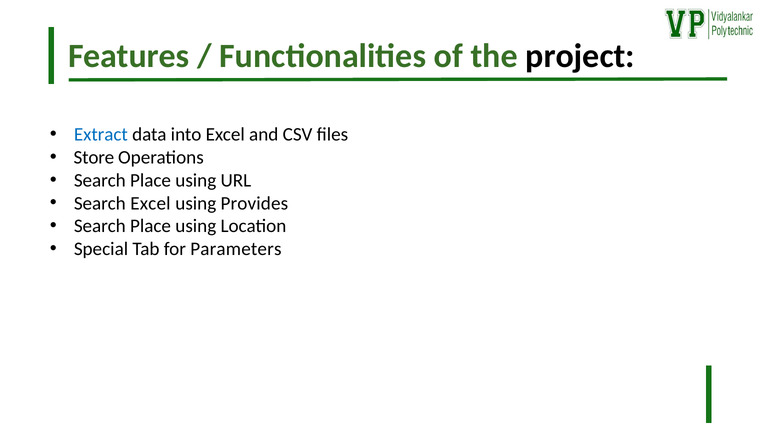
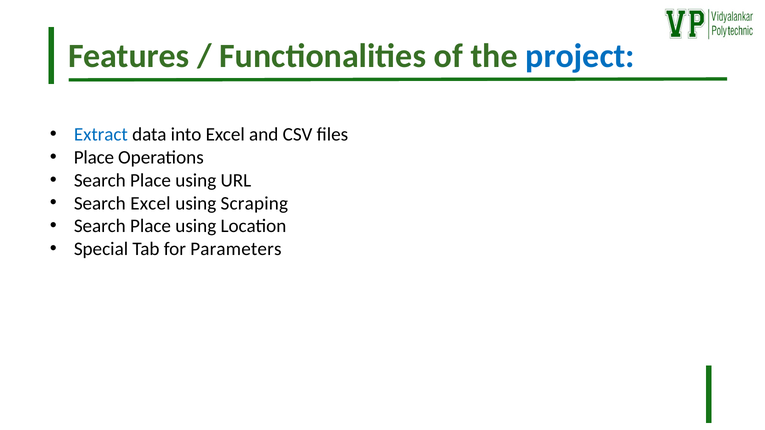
project colour: black -> blue
Store at (94, 157): Store -> Place
Provides: Provides -> Scraping
